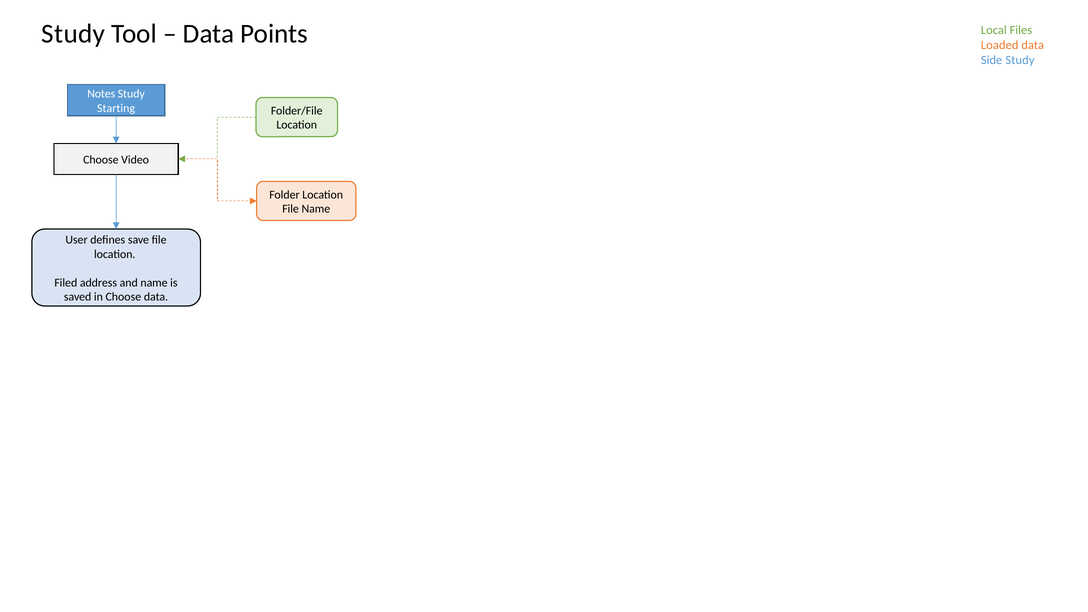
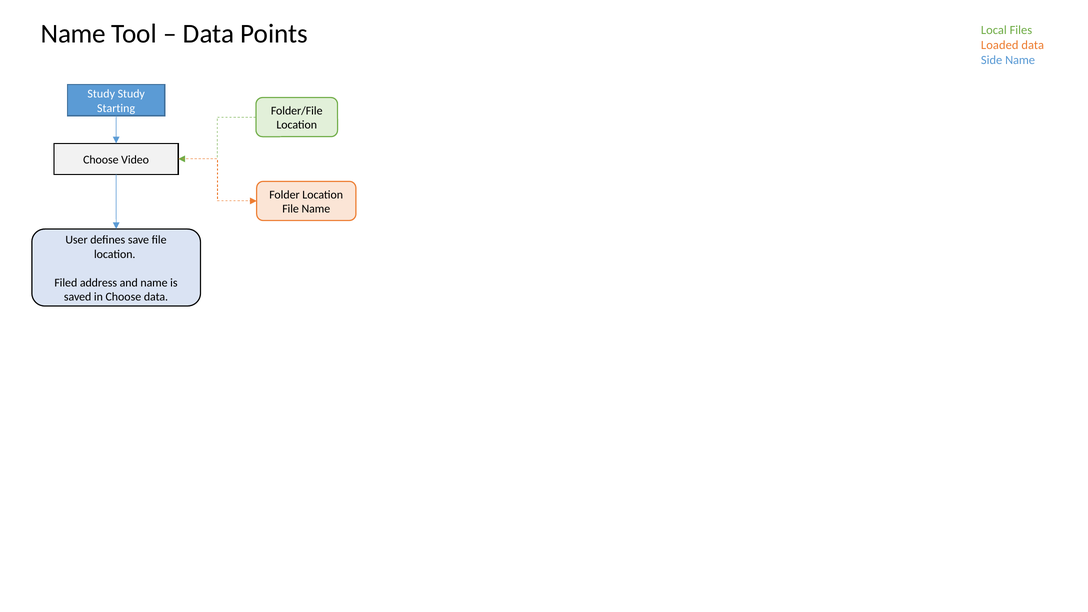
Study at (73, 34): Study -> Name
Side Study: Study -> Name
Notes at (101, 94): Notes -> Study
